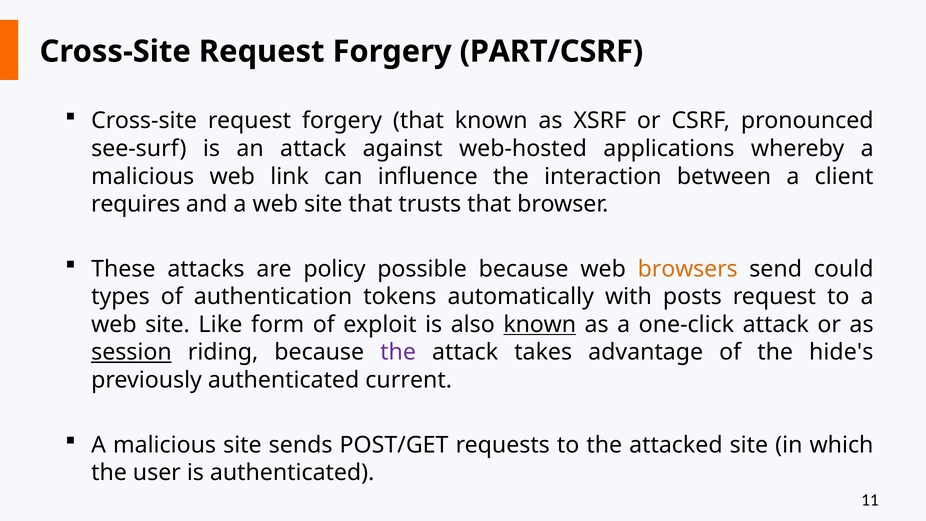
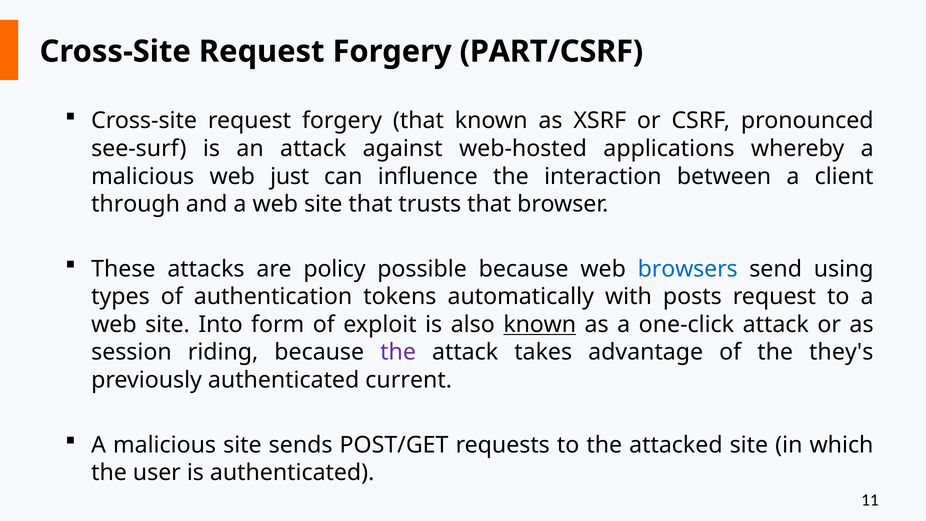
link: link -> just
requires: requires -> through
browsers colour: orange -> blue
could: could -> using
Like: Like -> Into
session underline: present -> none
hide's: hide's -> they's
